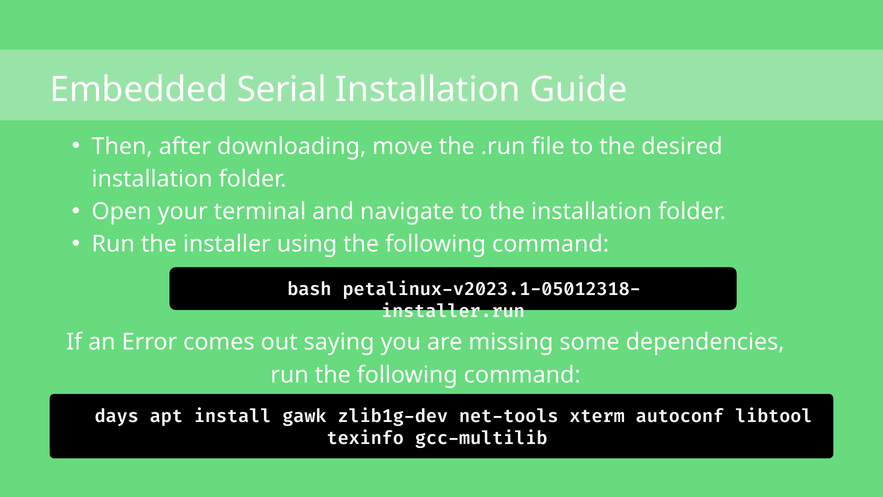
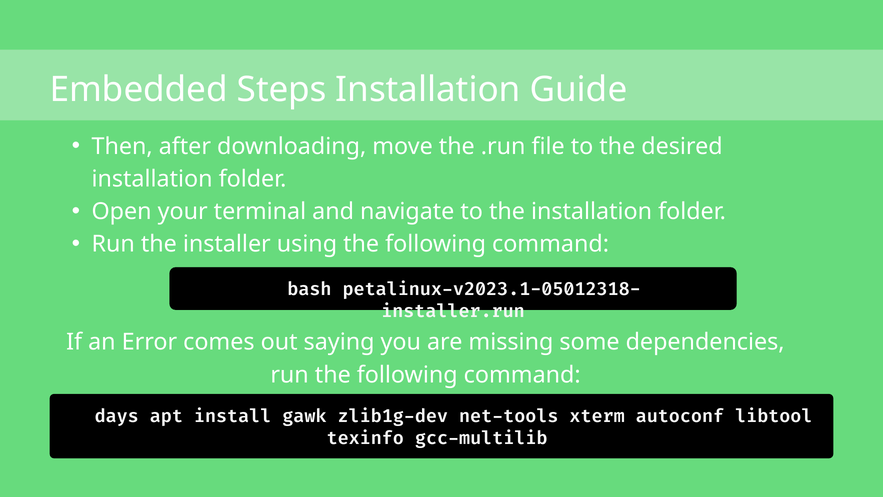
Serial: Serial -> Steps
